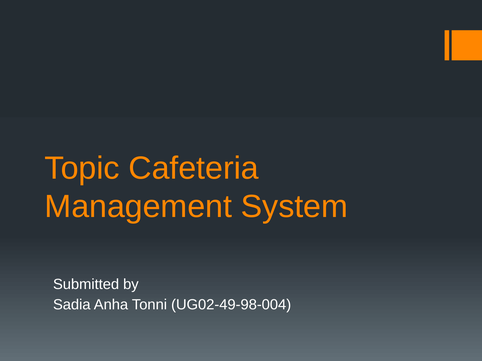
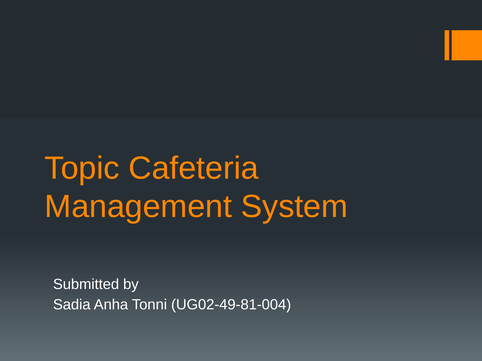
UG02-49-98-004: UG02-49-98-004 -> UG02-49-81-004
